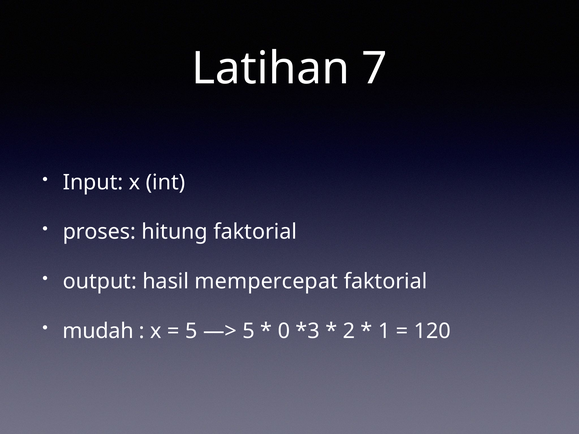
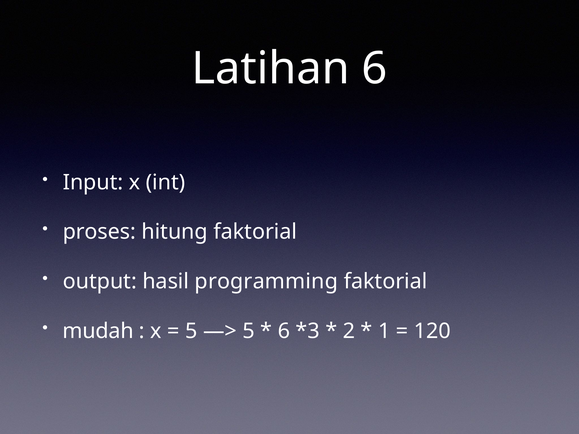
Latihan 7: 7 -> 6
mempercepat: mempercepat -> programming
0 at (284, 331): 0 -> 6
